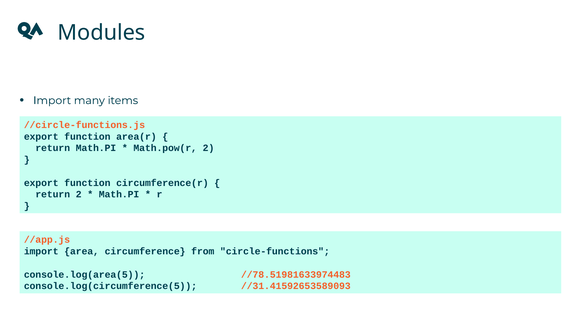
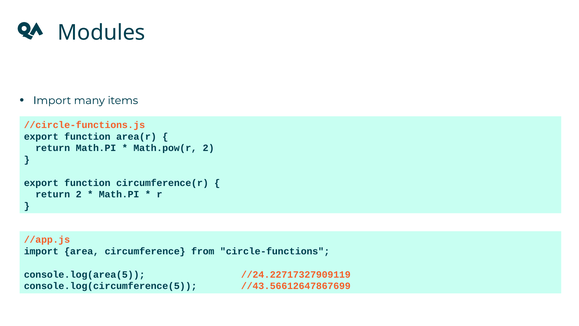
//78.51981633974483: //78.51981633974483 -> //24.22717327909119
//31.41592653589093: //31.41592653589093 -> //43.56612647867699
